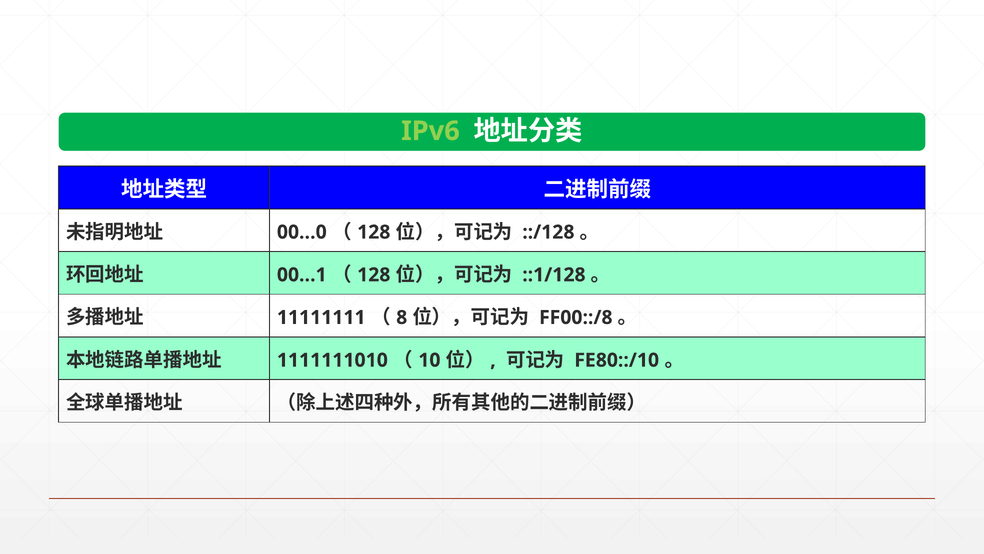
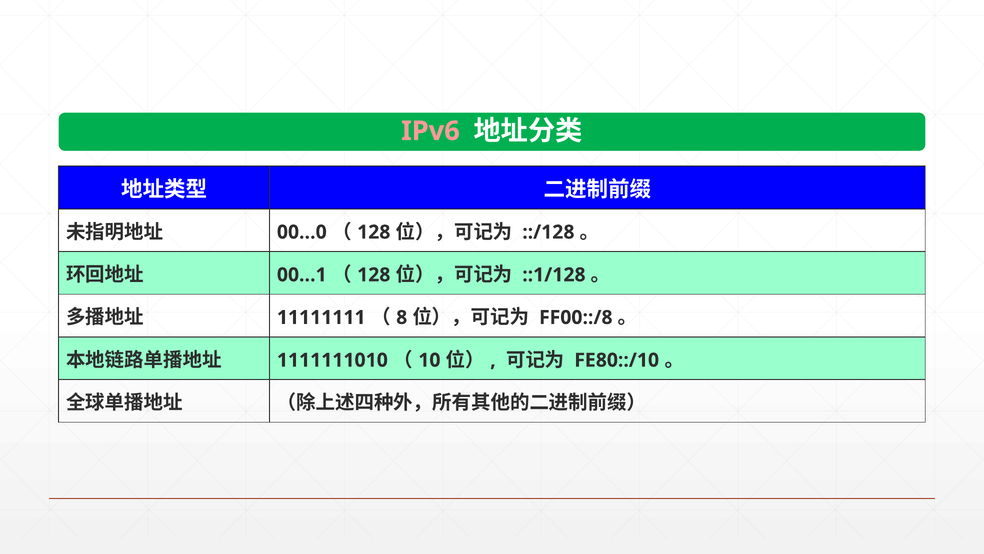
IPv6 colour: light green -> pink
